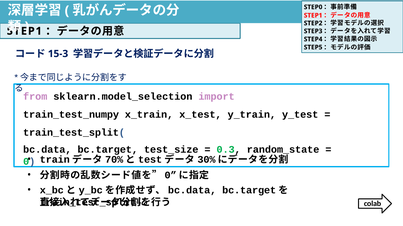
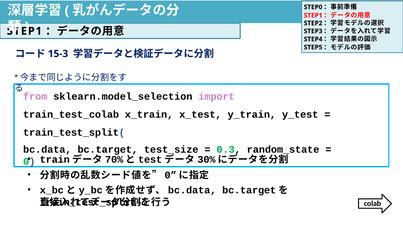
train_test_numpy: train_test_numpy -> train_test_colab
